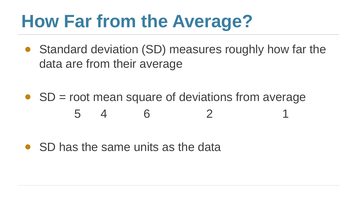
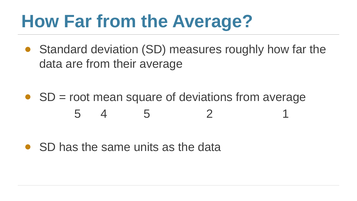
4 6: 6 -> 5
